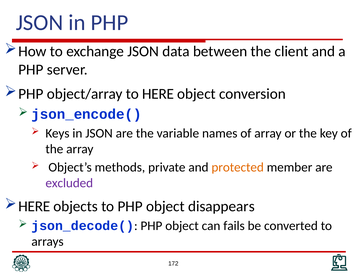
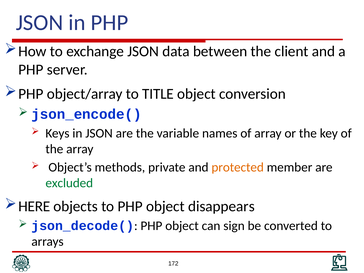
to HERE: HERE -> TITLE
excluded colour: purple -> green
fails: fails -> sign
